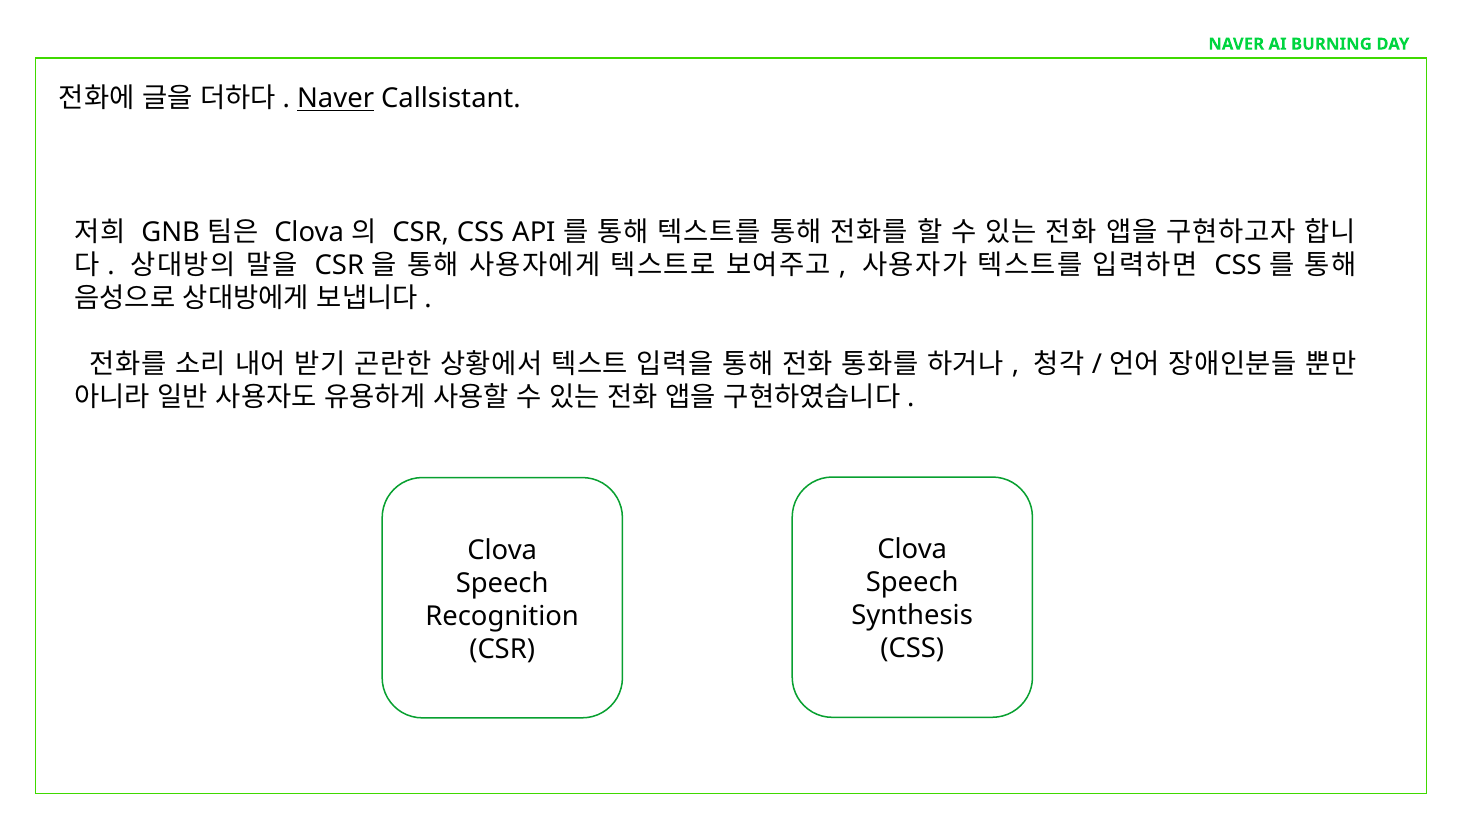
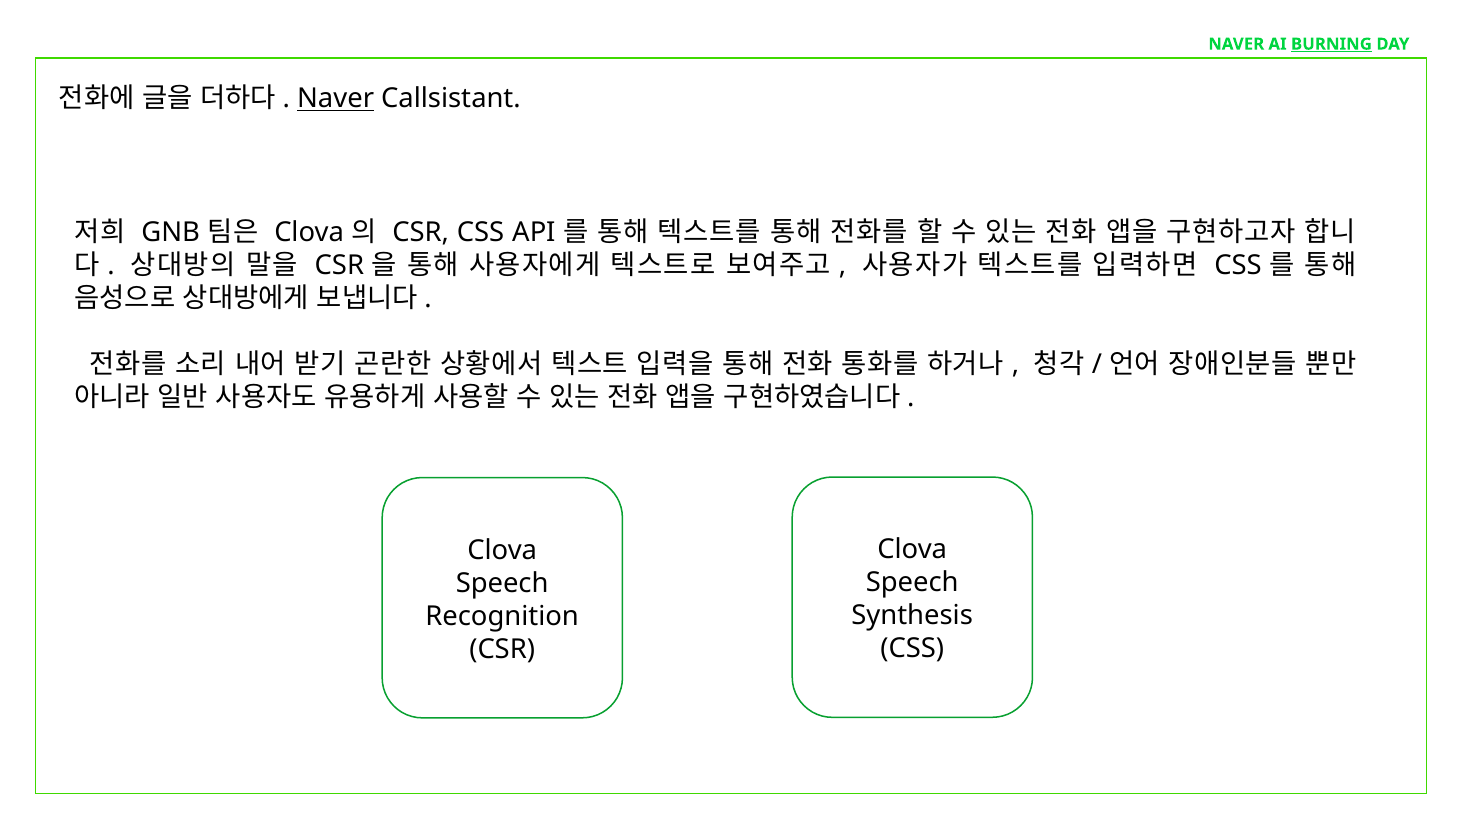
BURNING underline: none -> present
